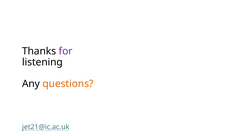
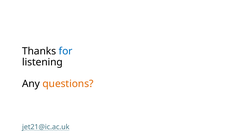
for colour: purple -> blue
